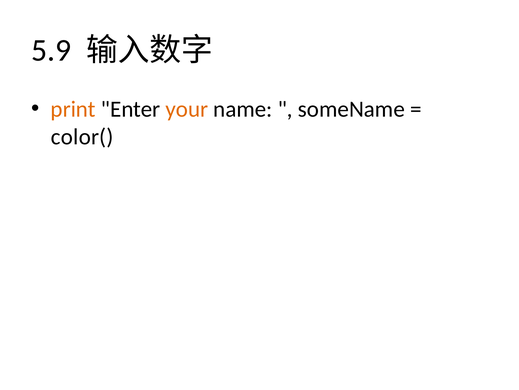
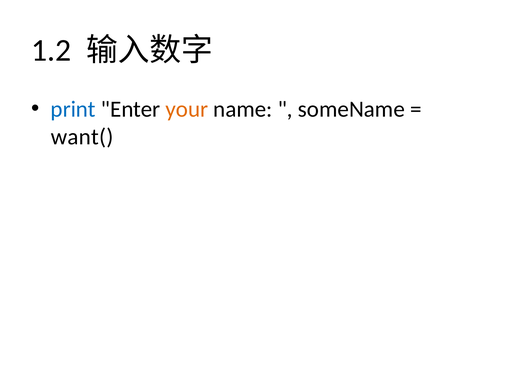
5.9: 5.9 -> 1.2
print colour: orange -> blue
color(: color( -> want(
